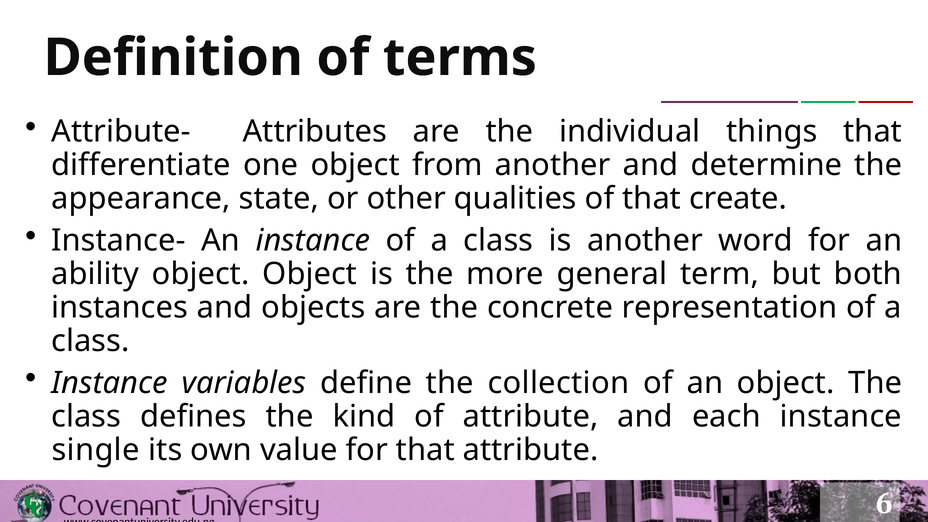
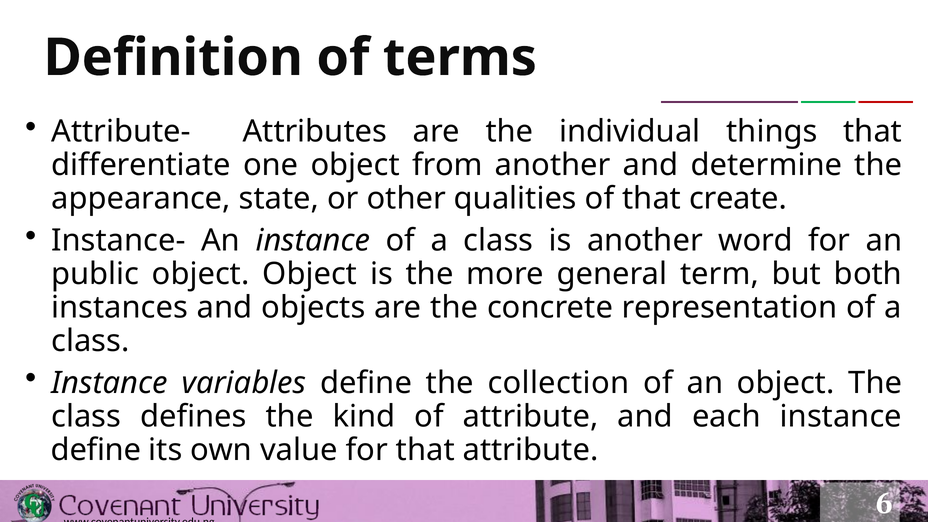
ability: ability -> public
single at (96, 450): single -> define
